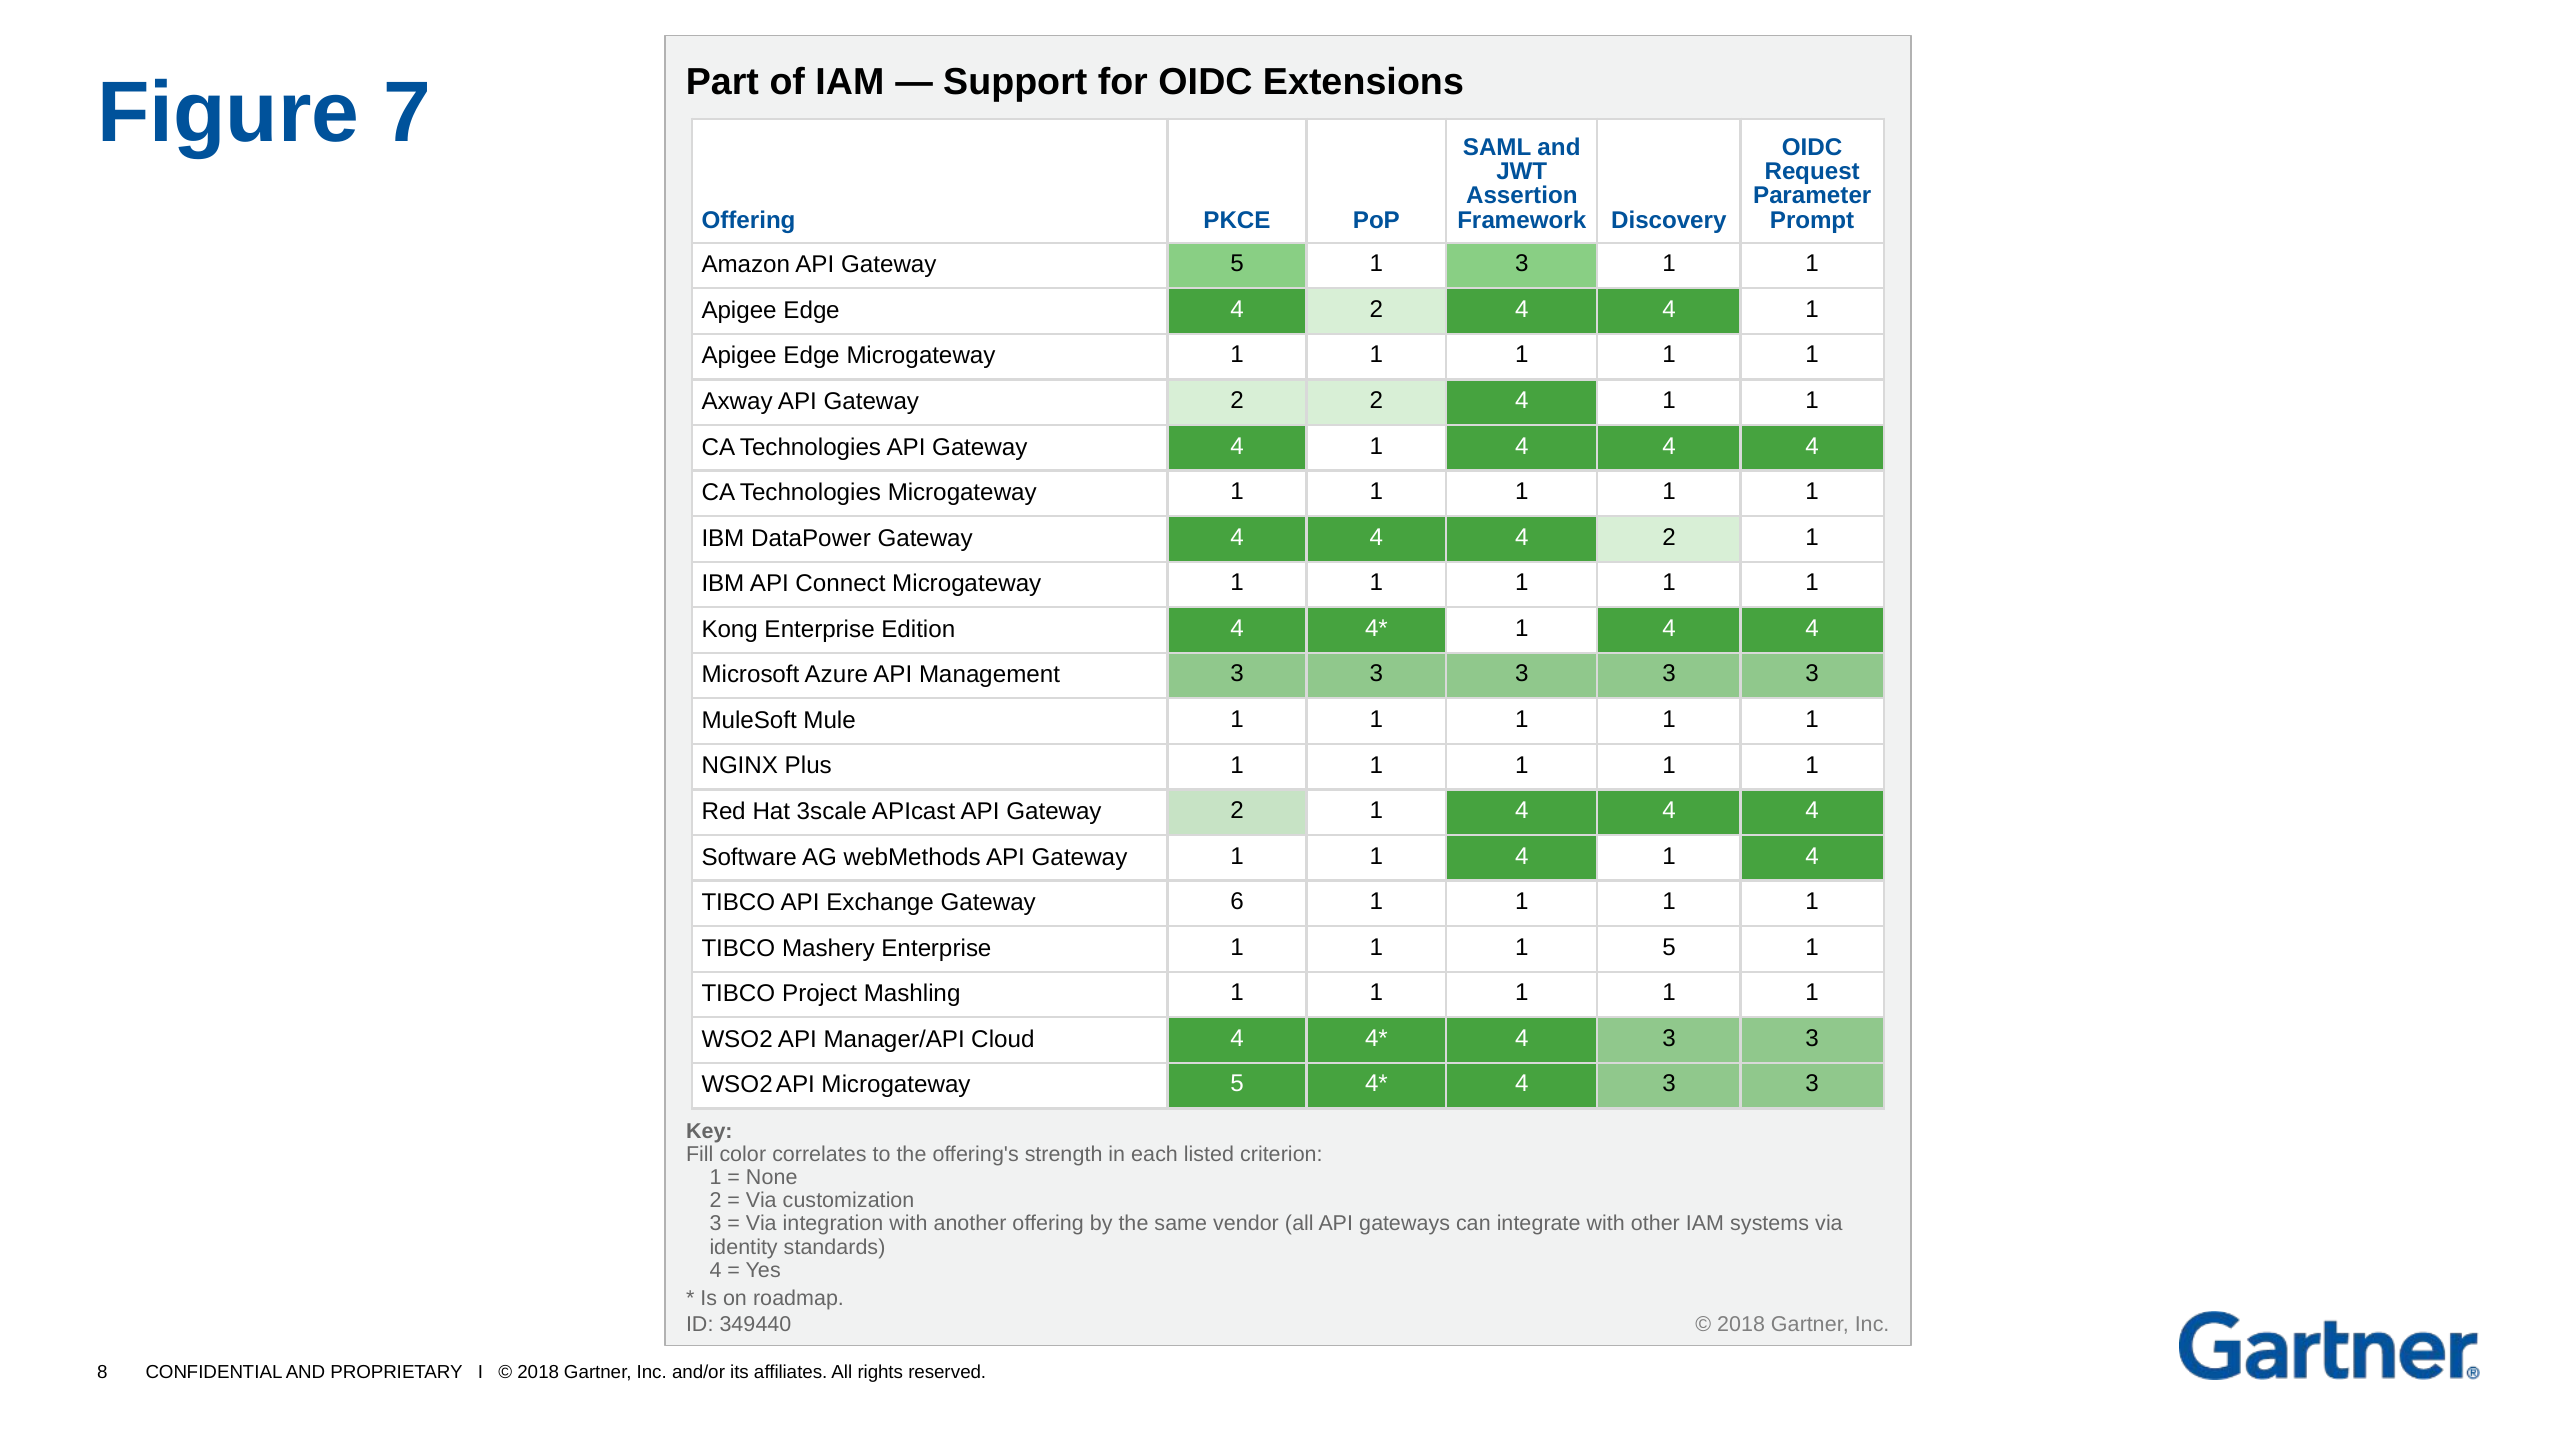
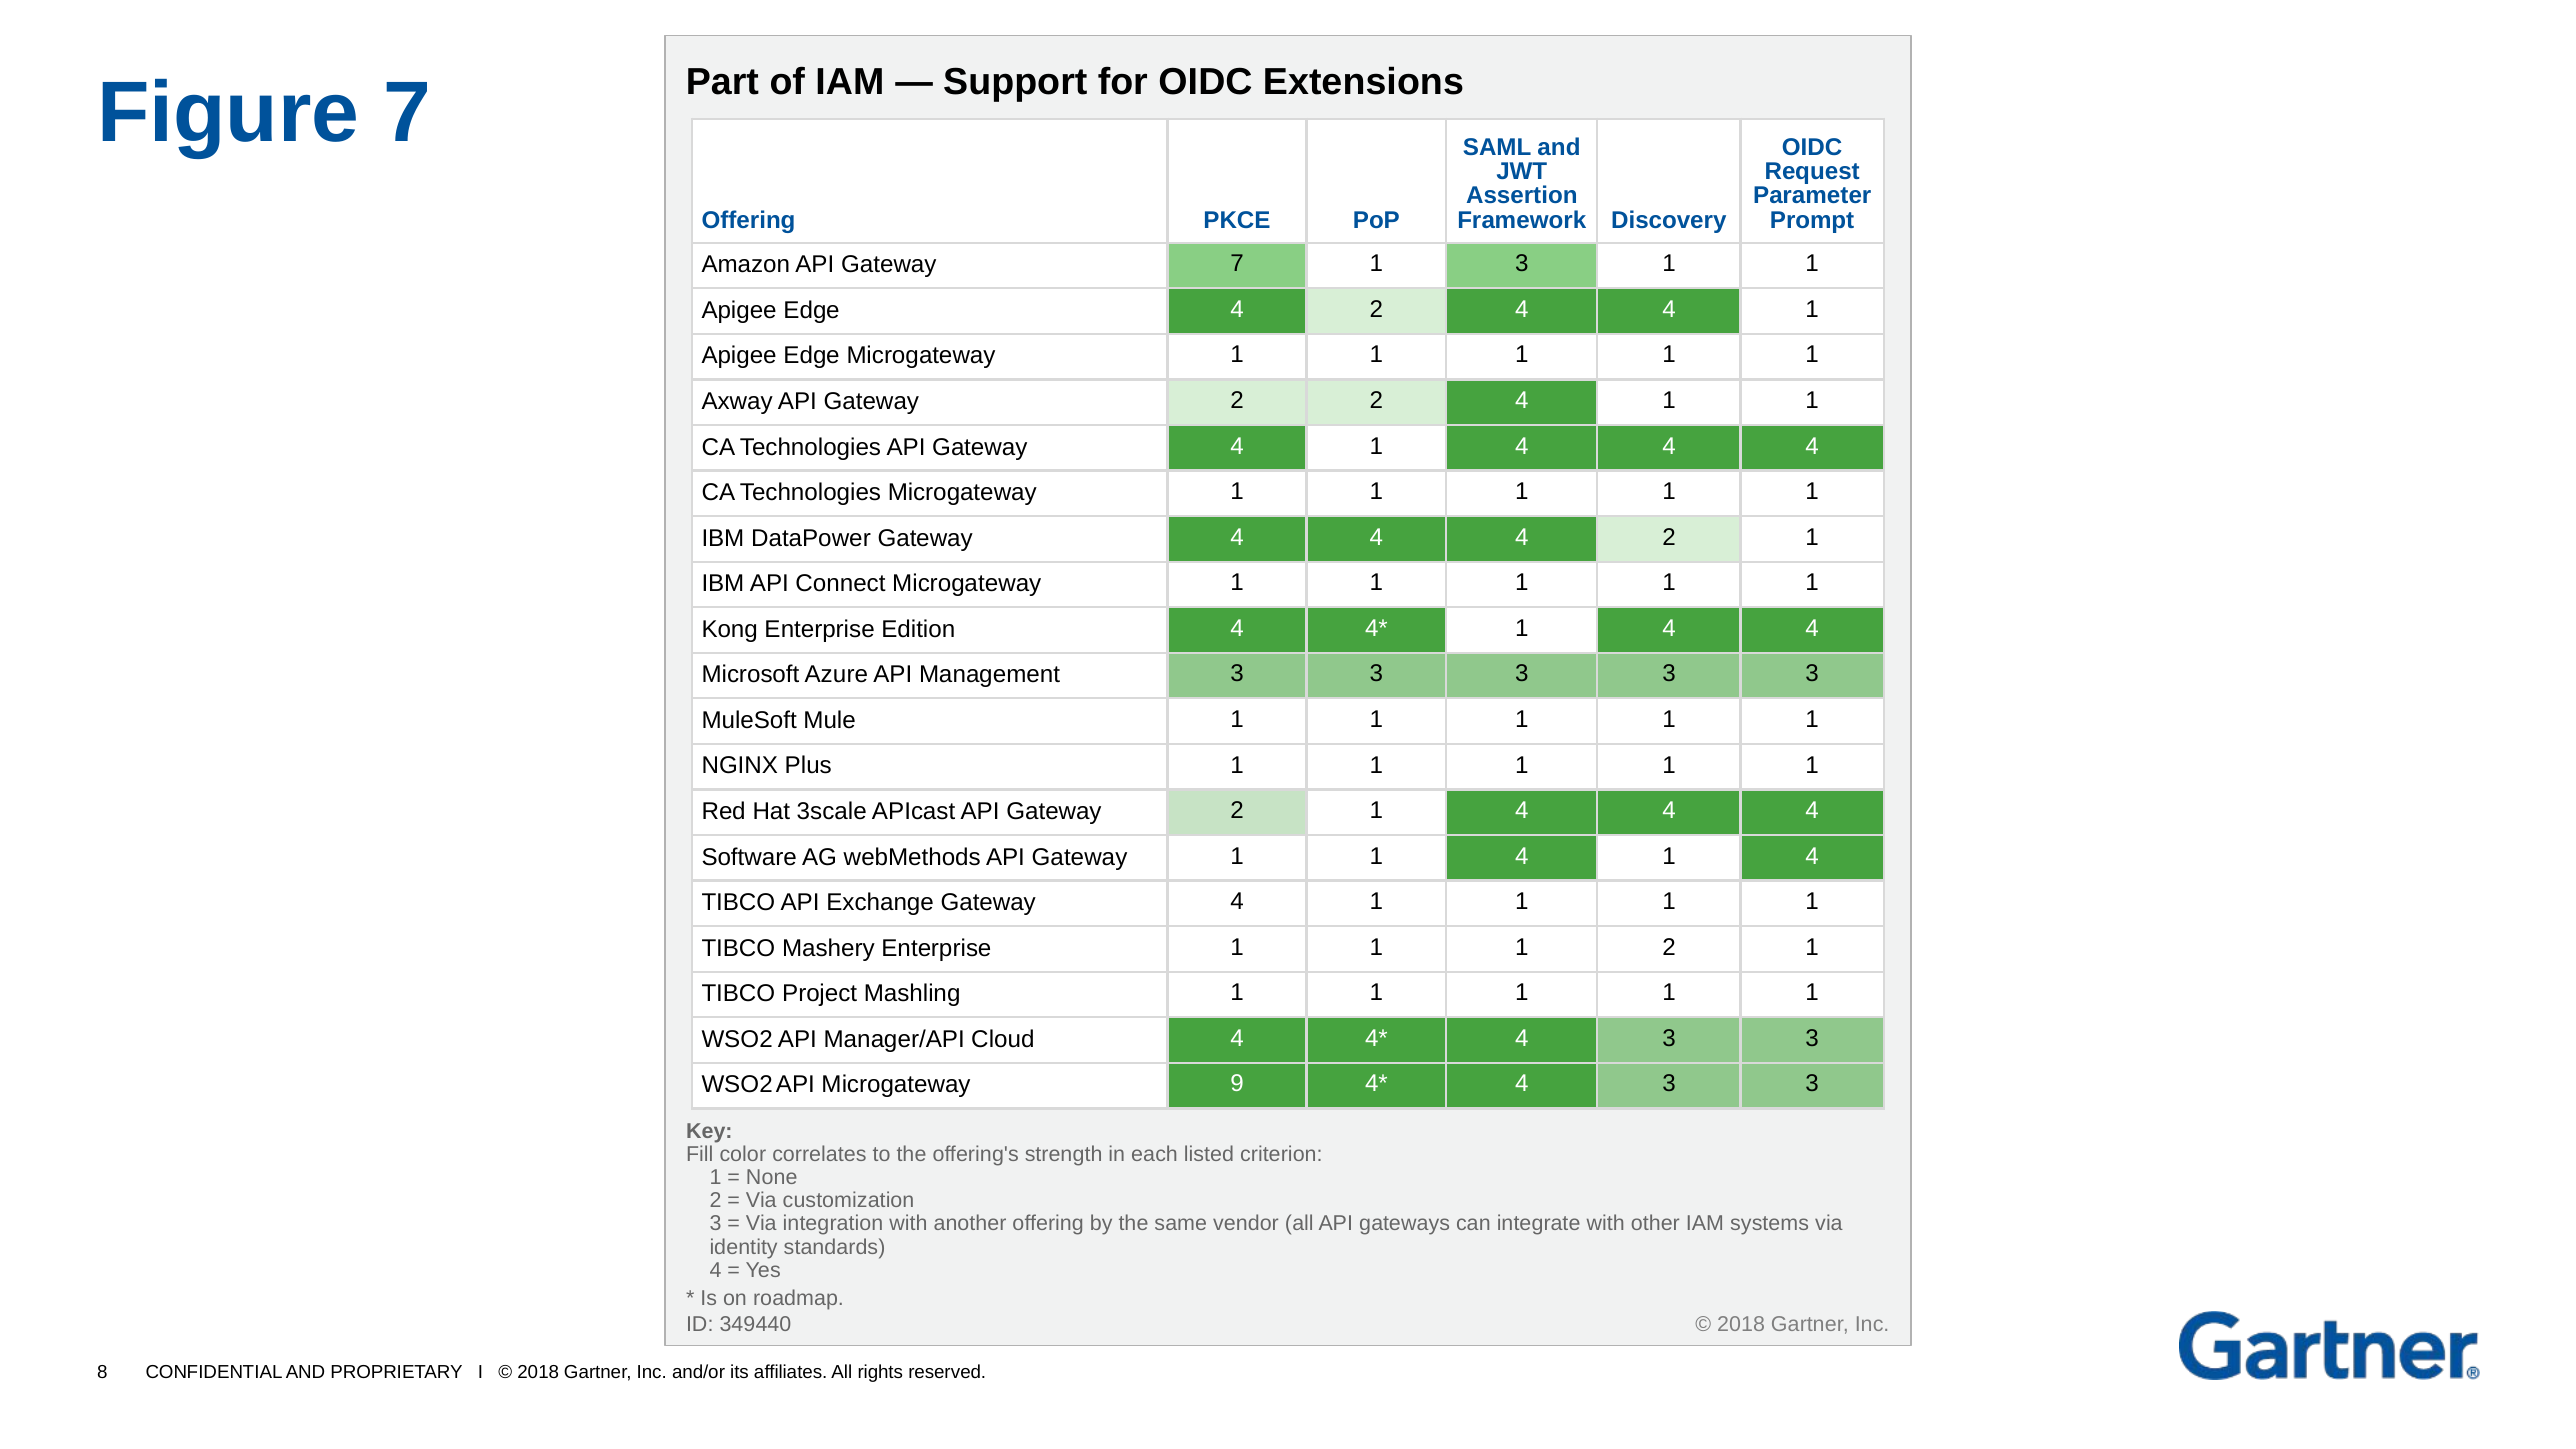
Gateway 5: 5 -> 7
Exchange Gateway 6: 6 -> 4
1 5: 5 -> 2
Microgateway 5: 5 -> 9
